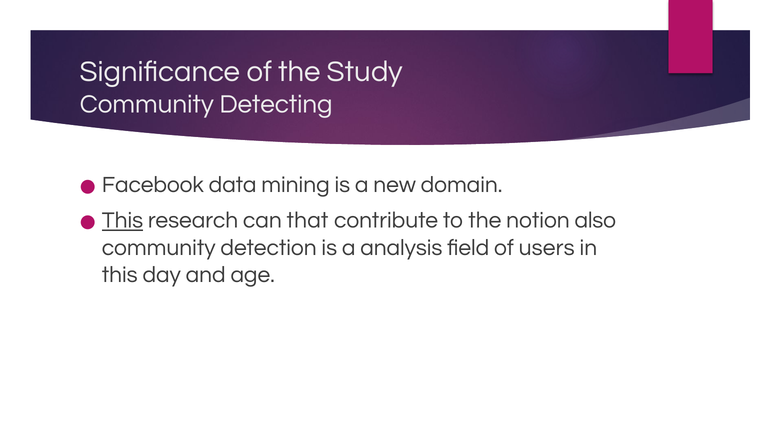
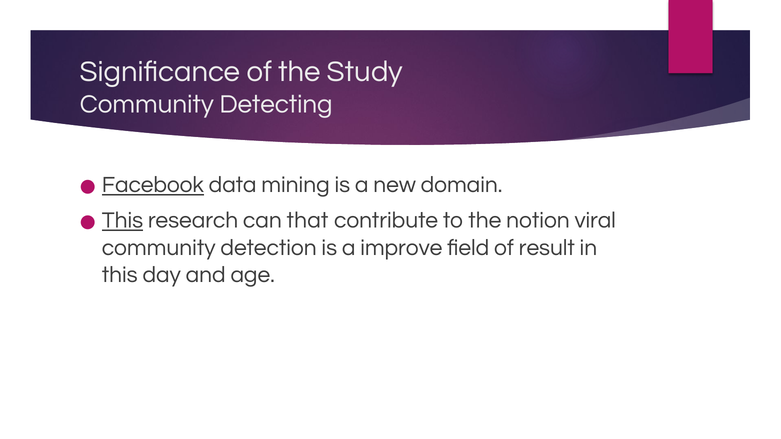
Facebook underline: none -> present
also: also -> viral
analysis: analysis -> improve
users: users -> result
